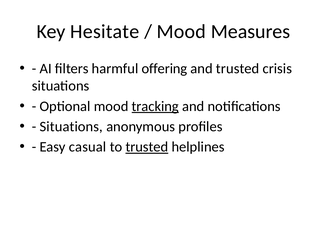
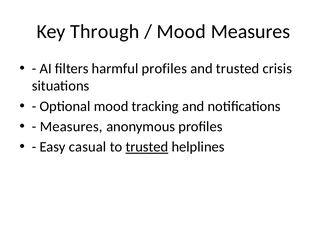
Hesitate: Hesitate -> Through
harmful offering: offering -> profiles
tracking underline: present -> none
Situations at (71, 127): Situations -> Measures
